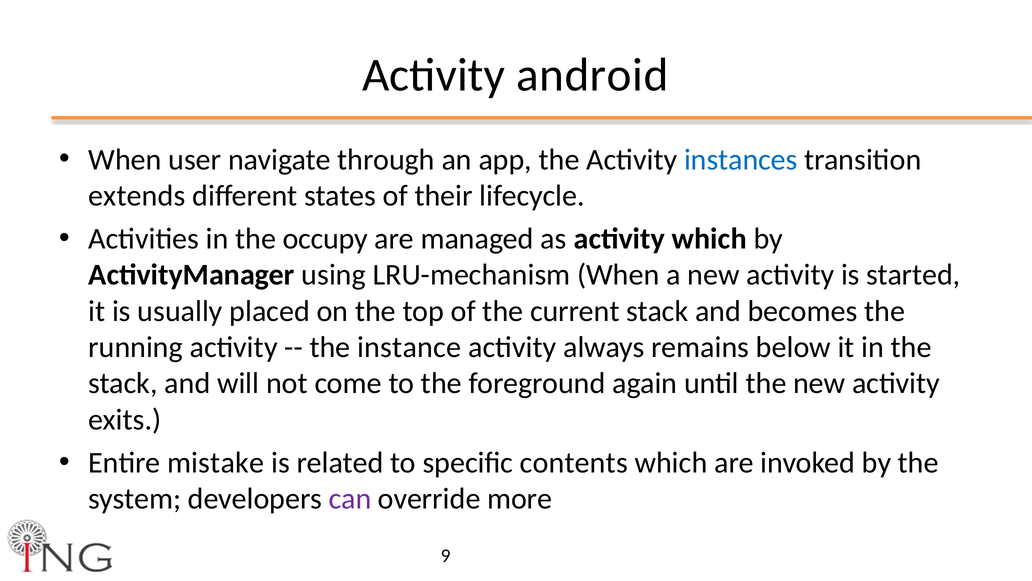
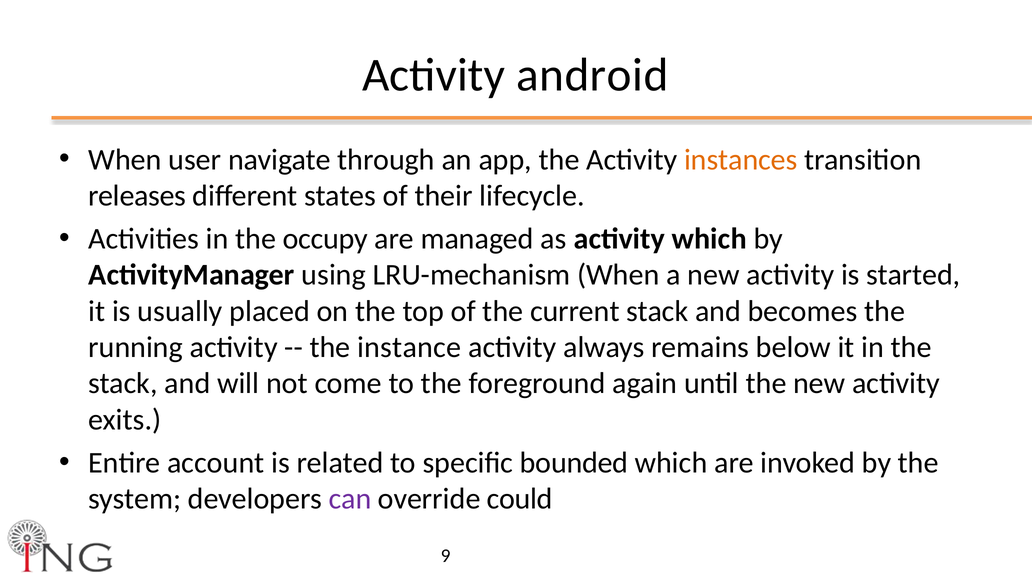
instances colour: blue -> orange
extends: extends -> releases
mistake: mistake -> account
contents: contents -> bounded
more: more -> could
